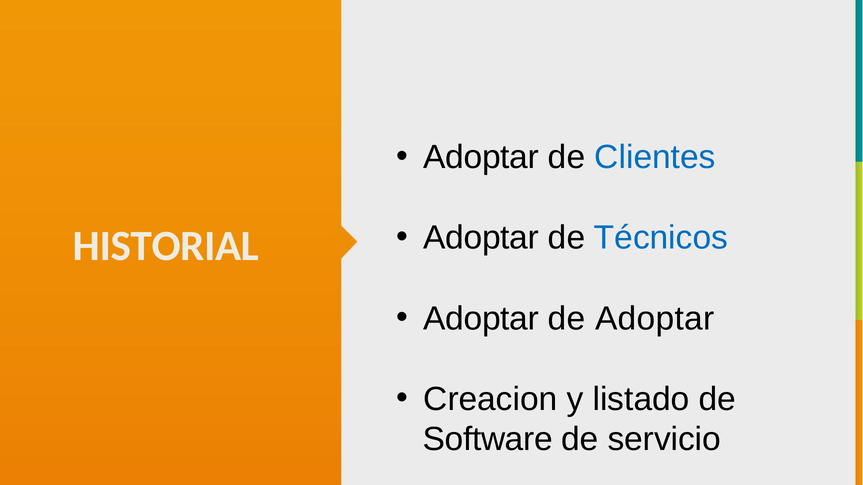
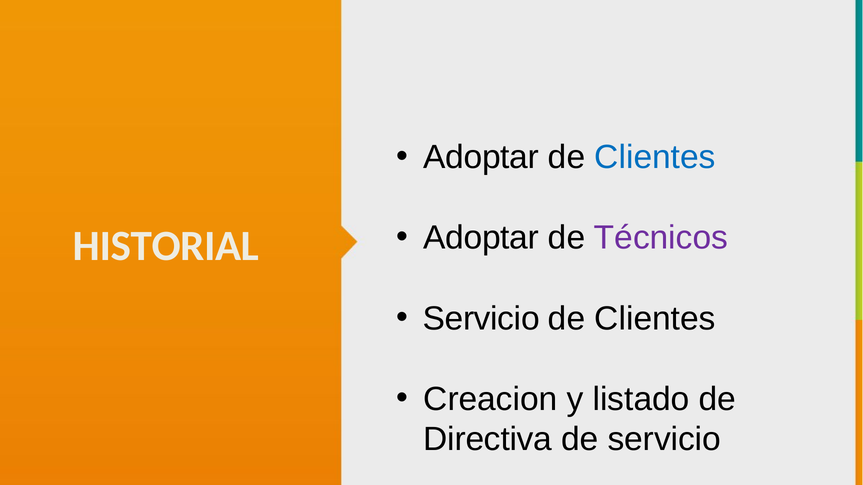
Técnicos colour: blue -> purple
Adoptar at (481, 319): Adoptar -> Servicio
Adoptar at (655, 319): Adoptar -> Clientes
Software: Software -> Directiva
